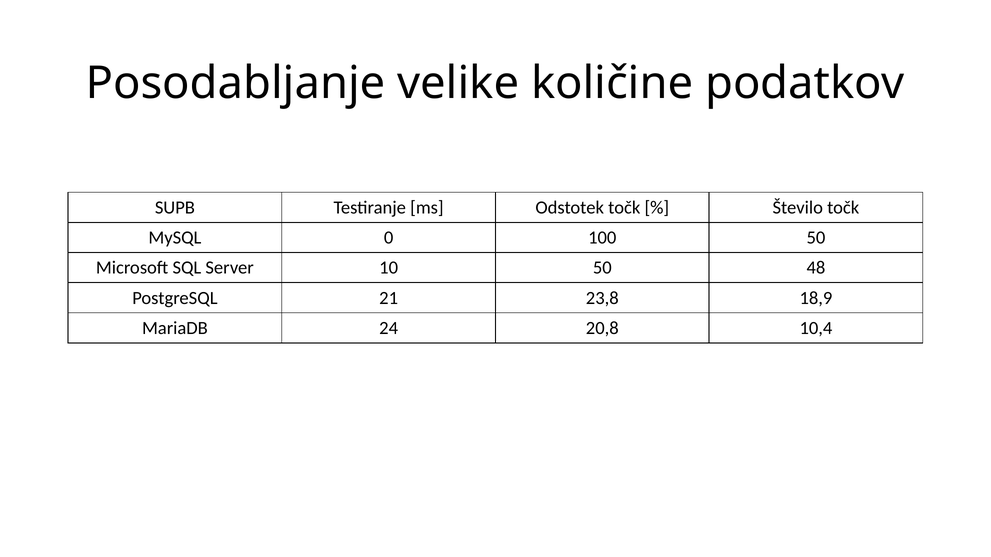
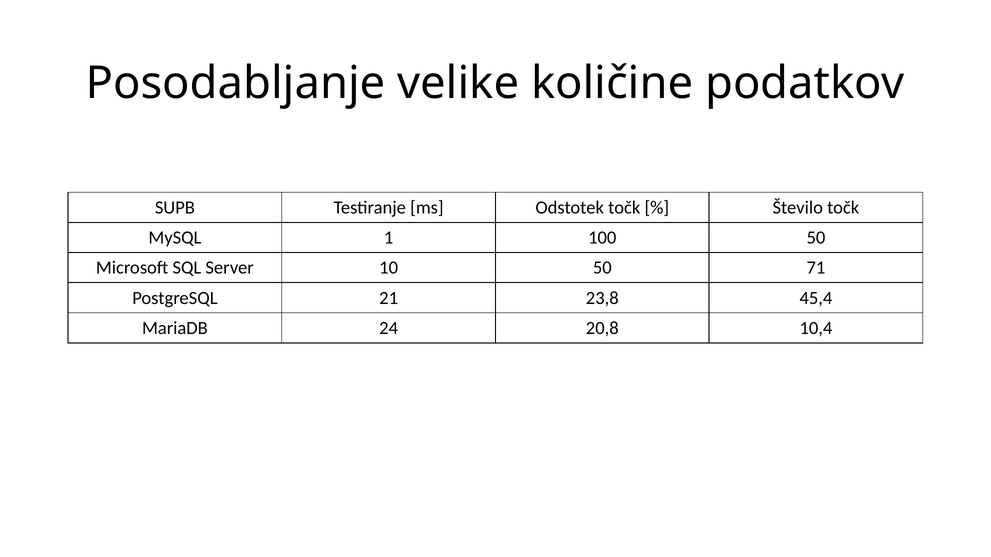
0: 0 -> 1
48: 48 -> 71
18,9: 18,9 -> 45,4
